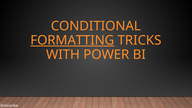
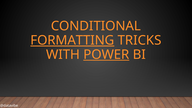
POWER underline: none -> present
